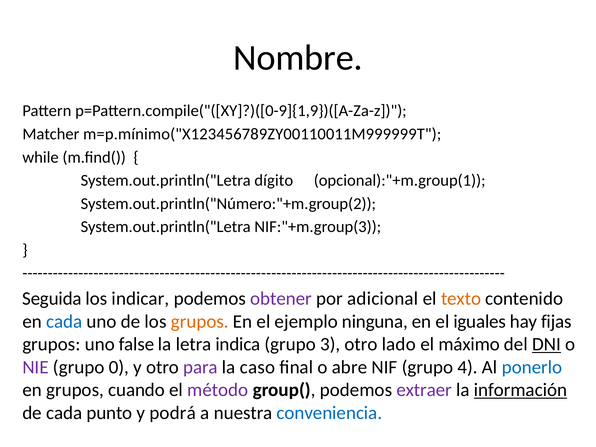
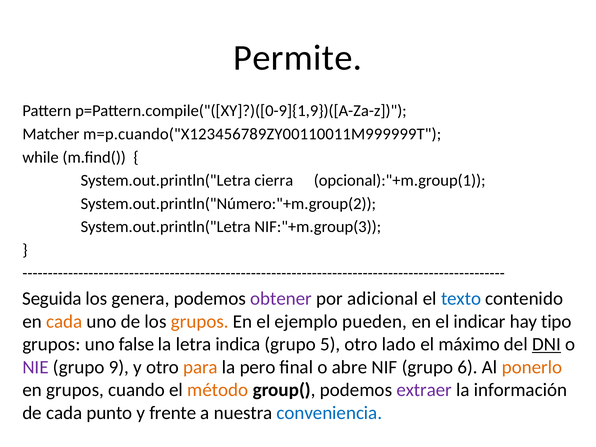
Nombre: Nombre -> Permite
m=p.mínimo("X123456789ZY00110011M999999T: m=p.mínimo("X123456789ZY00110011M999999T -> m=p.cuando("X123456789ZY00110011M999999T
dígito: dígito -> cierra
indicar: indicar -> genera
texto colour: orange -> blue
cada at (64, 321) colour: blue -> orange
ninguna: ninguna -> pueden
iguales: iguales -> indicar
fijas: fijas -> tipo
3: 3 -> 5
0: 0 -> 9
para colour: purple -> orange
caso: caso -> pero
4: 4 -> 6
ponerlo colour: blue -> orange
método colour: purple -> orange
información underline: present -> none
podrá: podrá -> frente
